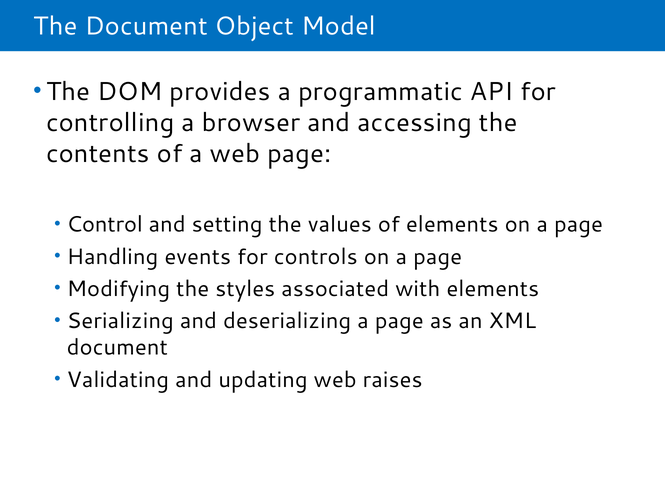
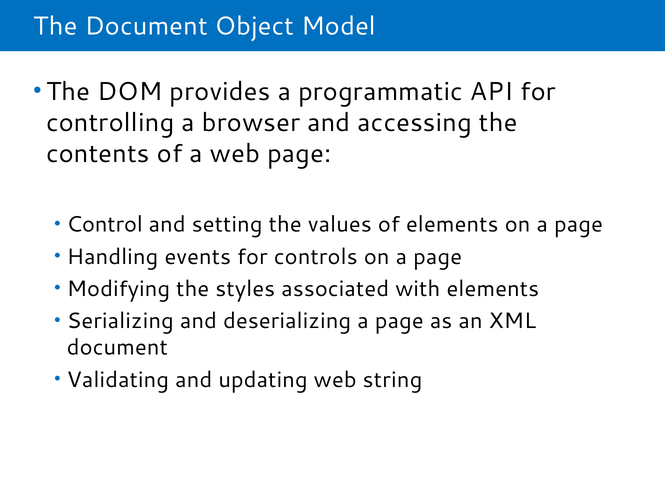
raises: raises -> string
